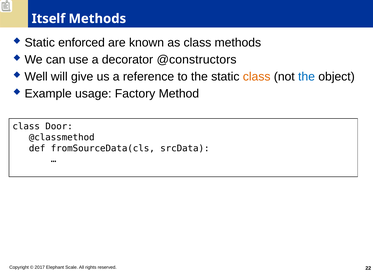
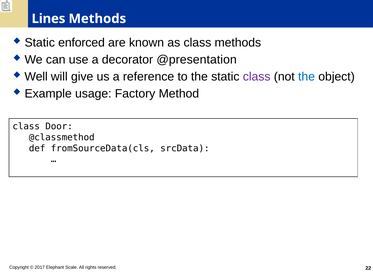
Itself: Itself -> Lines
@constructors: @constructors -> @presentation
class at (257, 77) colour: orange -> purple
